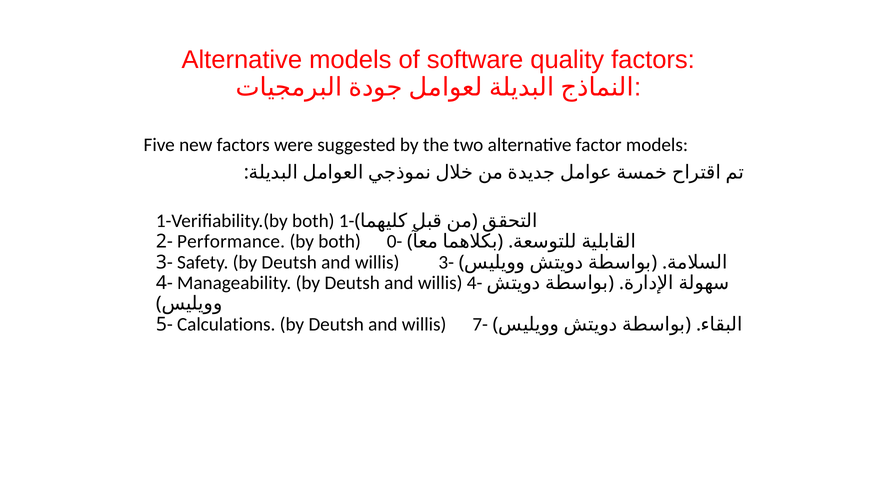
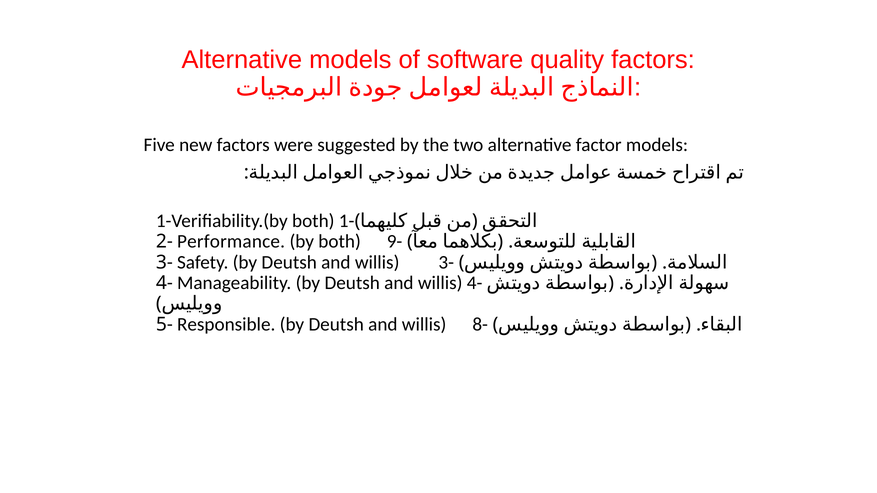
0-: 0- -> 9-
Calculations: Calculations -> Responsible
7-: 7- -> 8-
